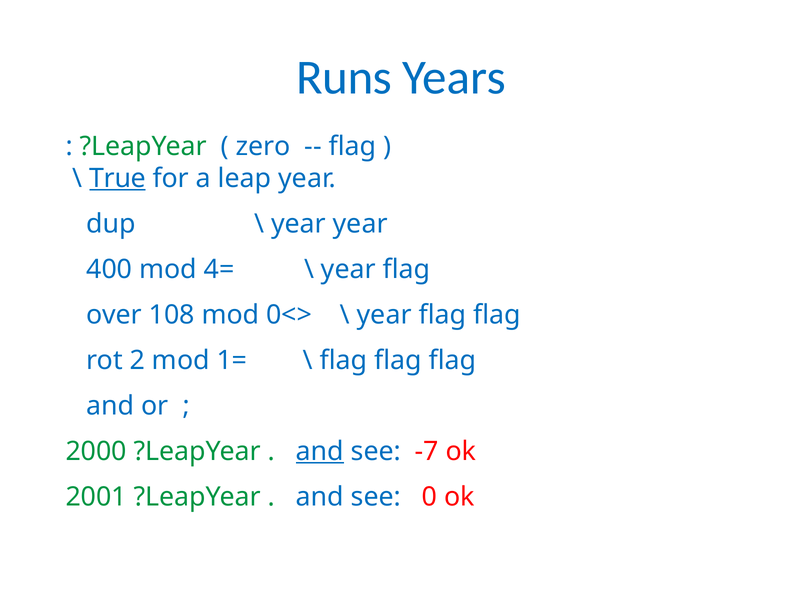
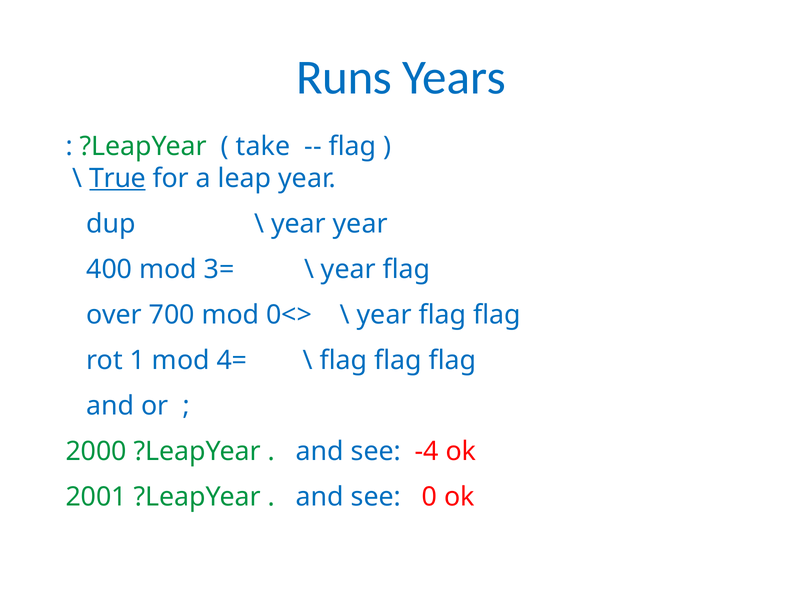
zero: zero -> take
4=: 4= -> 3=
108: 108 -> 700
2: 2 -> 1
1=: 1= -> 4=
and at (320, 451) underline: present -> none
-7: -7 -> -4
